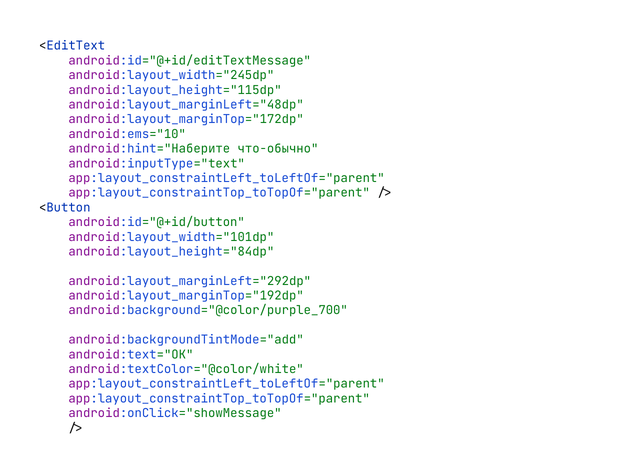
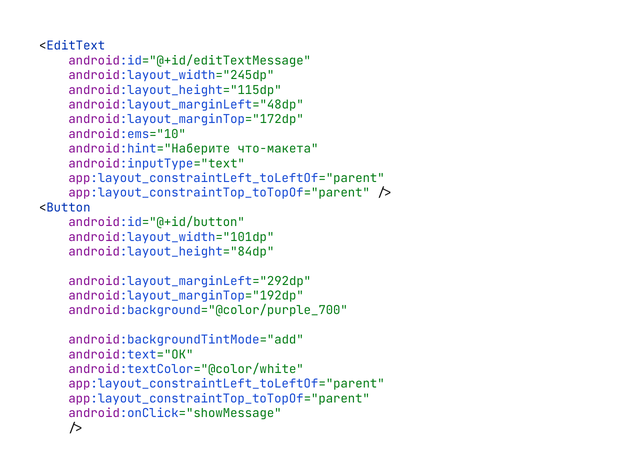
что-обычно: что-обычно -> что-макета
